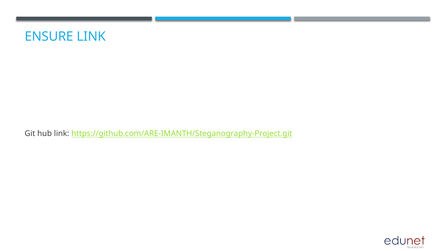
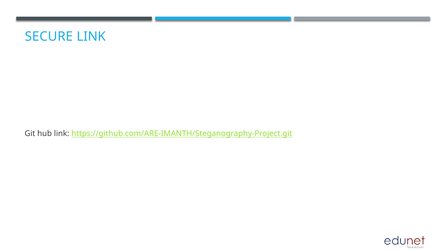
ENSURE: ENSURE -> SECURE
